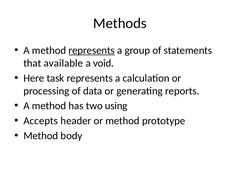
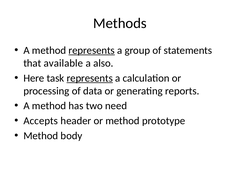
void: void -> also
represents at (90, 78) underline: none -> present
using: using -> need
